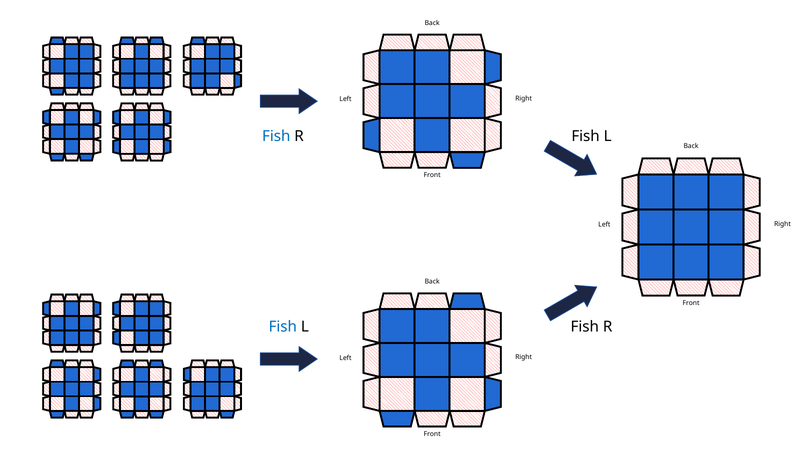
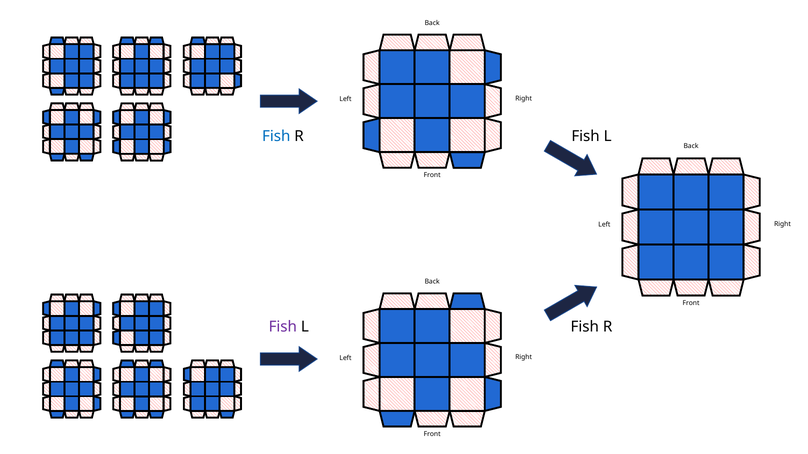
Fish at (283, 327) colour: blue -> purple
